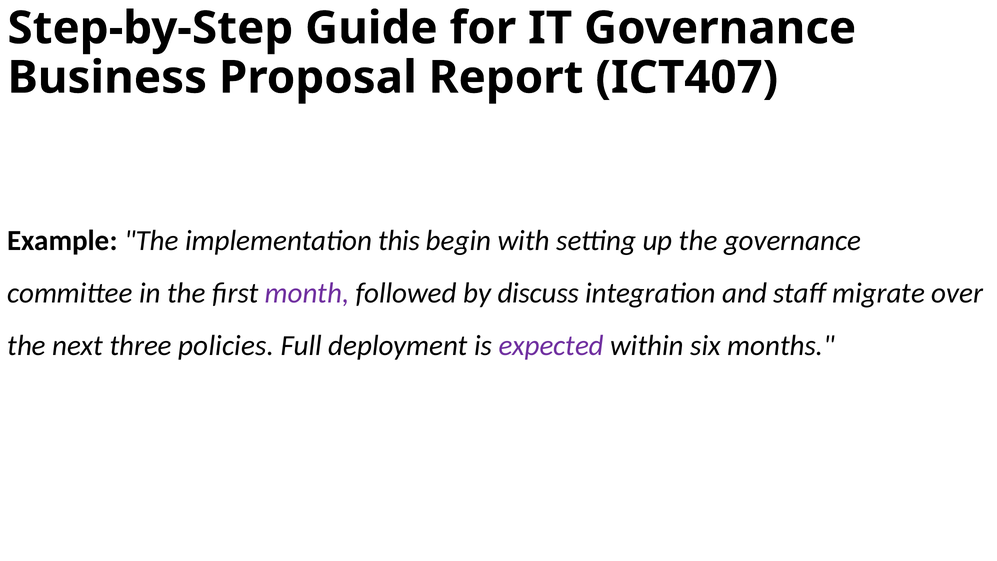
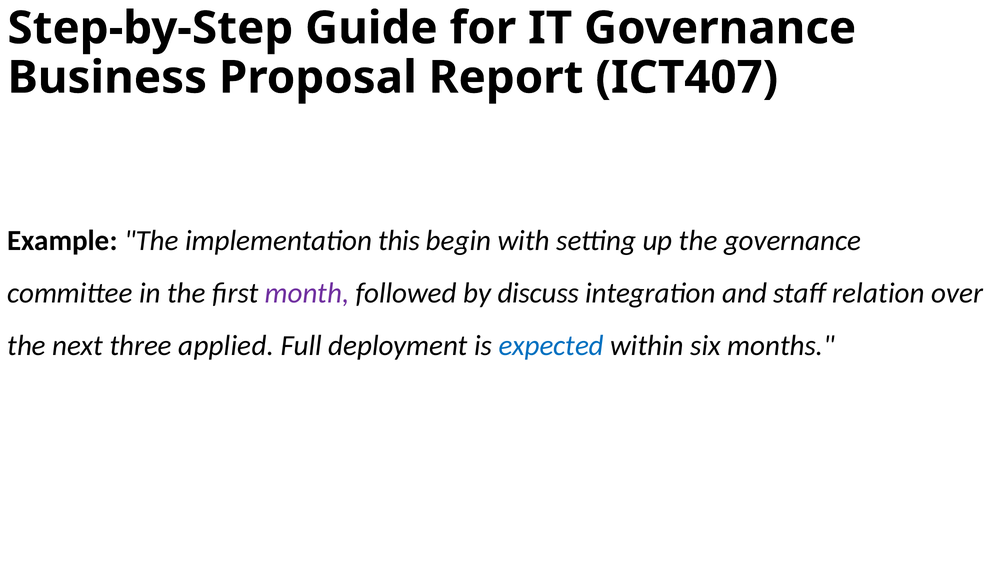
migrate: migrate -> relation
policies: policies -> applied
expected colour: purple -> blue
